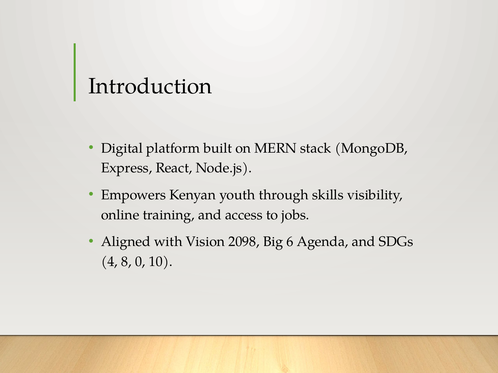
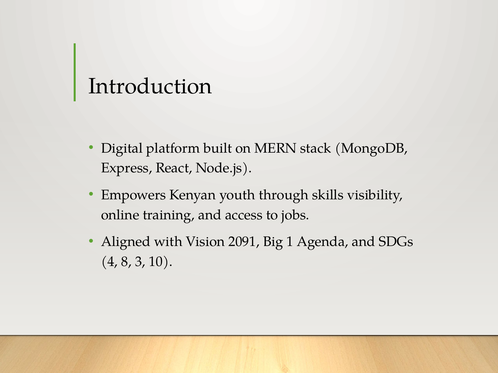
2098: 2098 -> 2091
6: 6 -> 1
0: 0 -> 3
